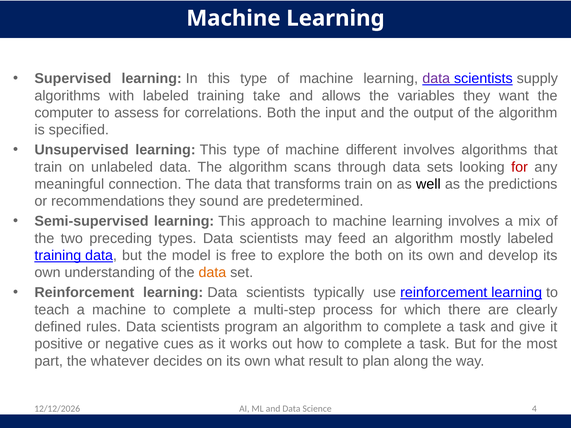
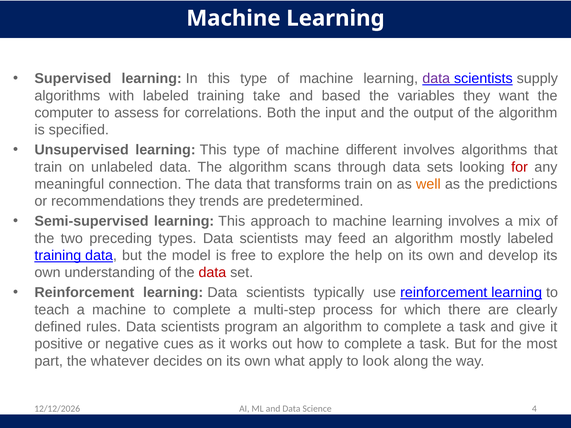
allows: allows -> based
well colour: black -> orange
sound: sound -> trends
the both: both -> help
data at (212, 273) colour: orange -> red
result: result -> apply
plan: plan -> look
